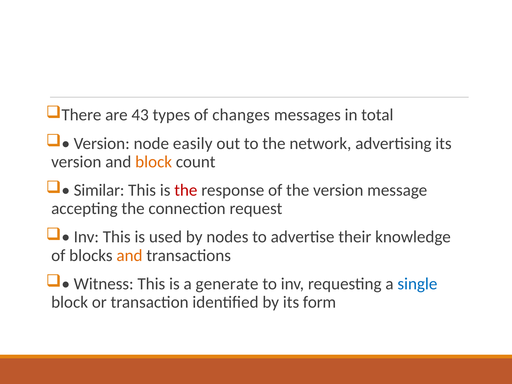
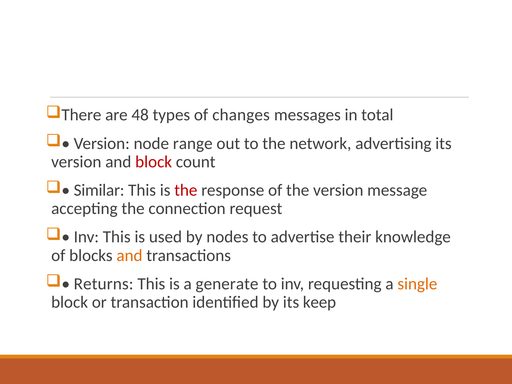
43: 43 -> 48
easily: easily -> range
block at (154, 162) colour: orange -> red
Witness: Witness -> Returns
single colour: blue -> orange
form: form -> keep
